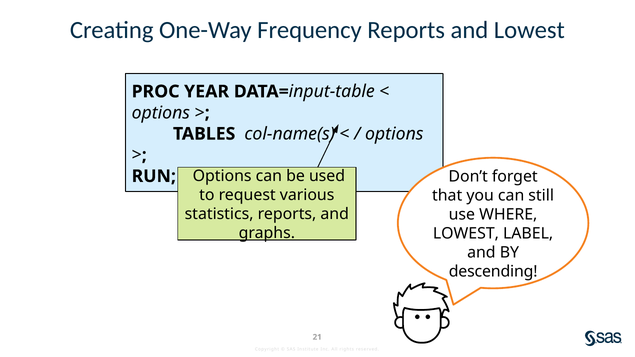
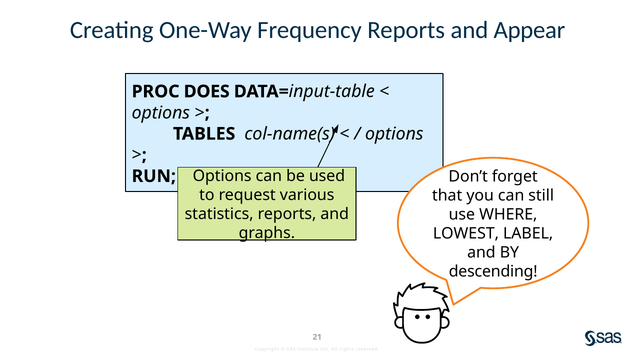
and Lowest: Lowest -> Appear
YEAR: YEAR -> DOES
